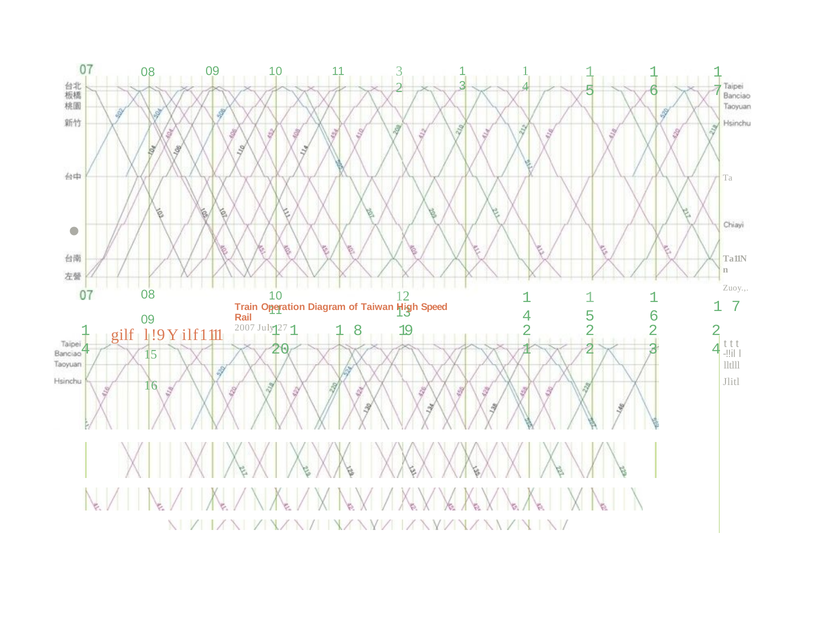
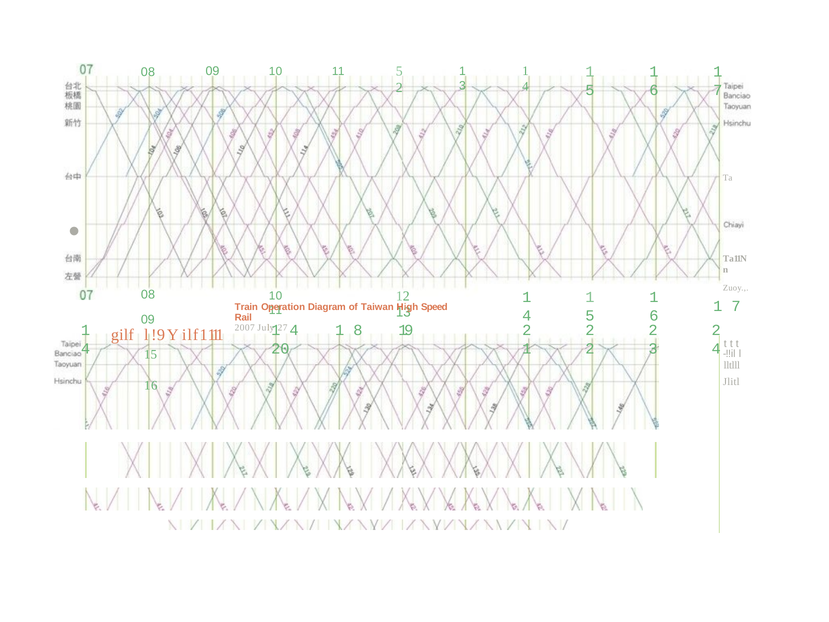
11 3: 3 -> 5
1 at (294, 330): 1 -> 4
